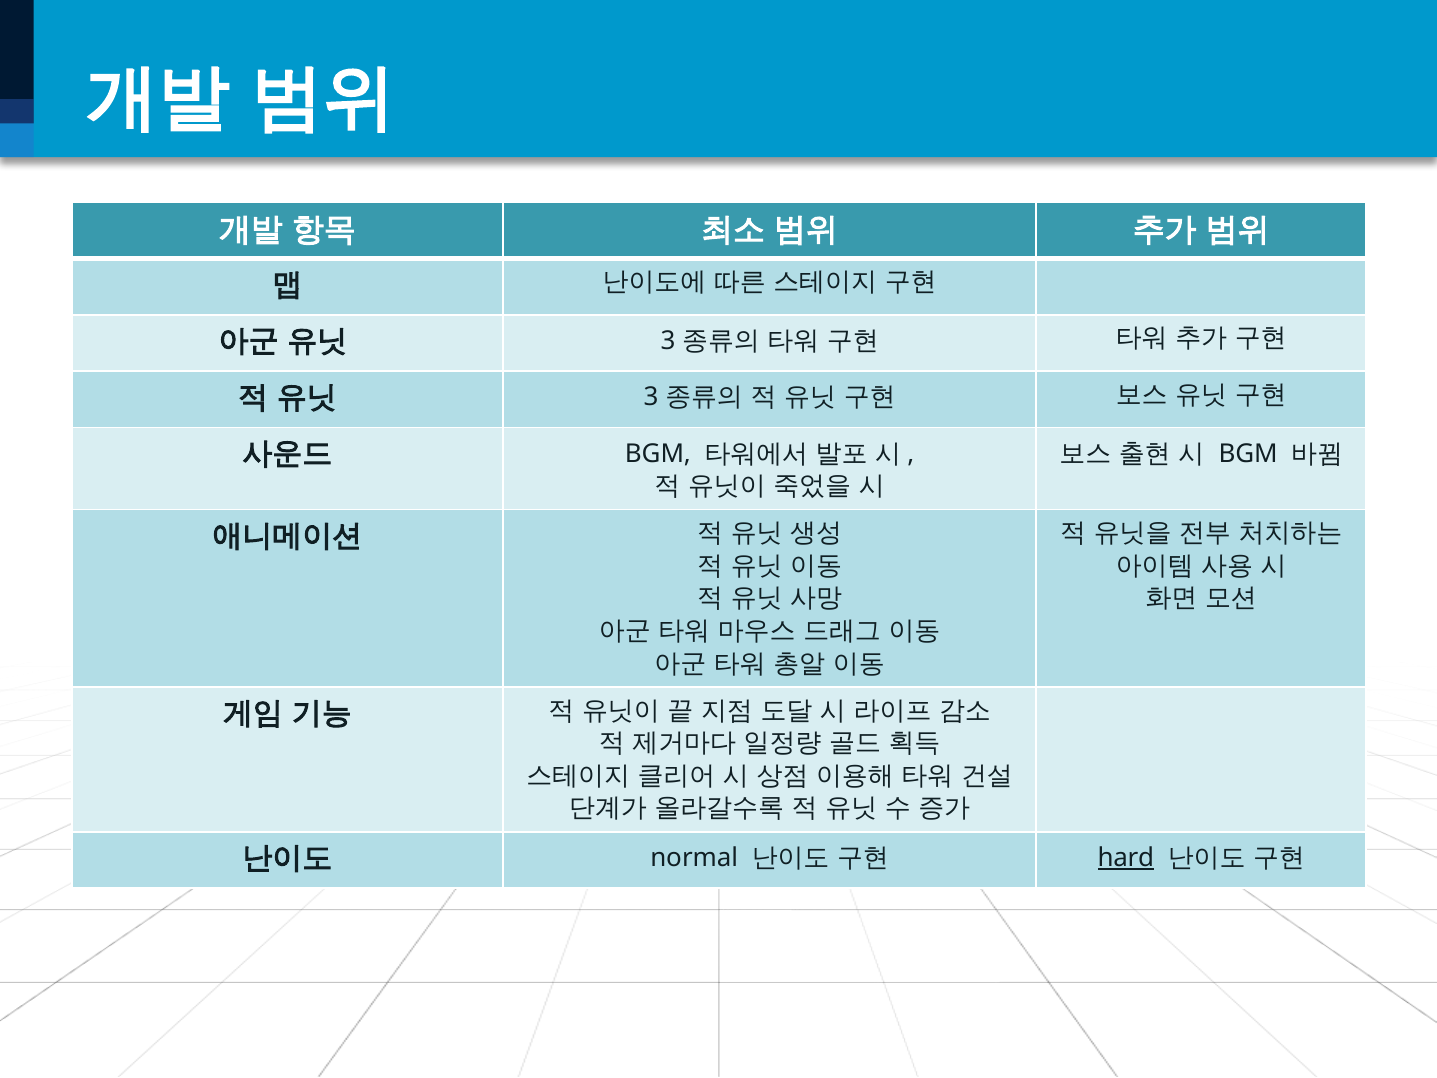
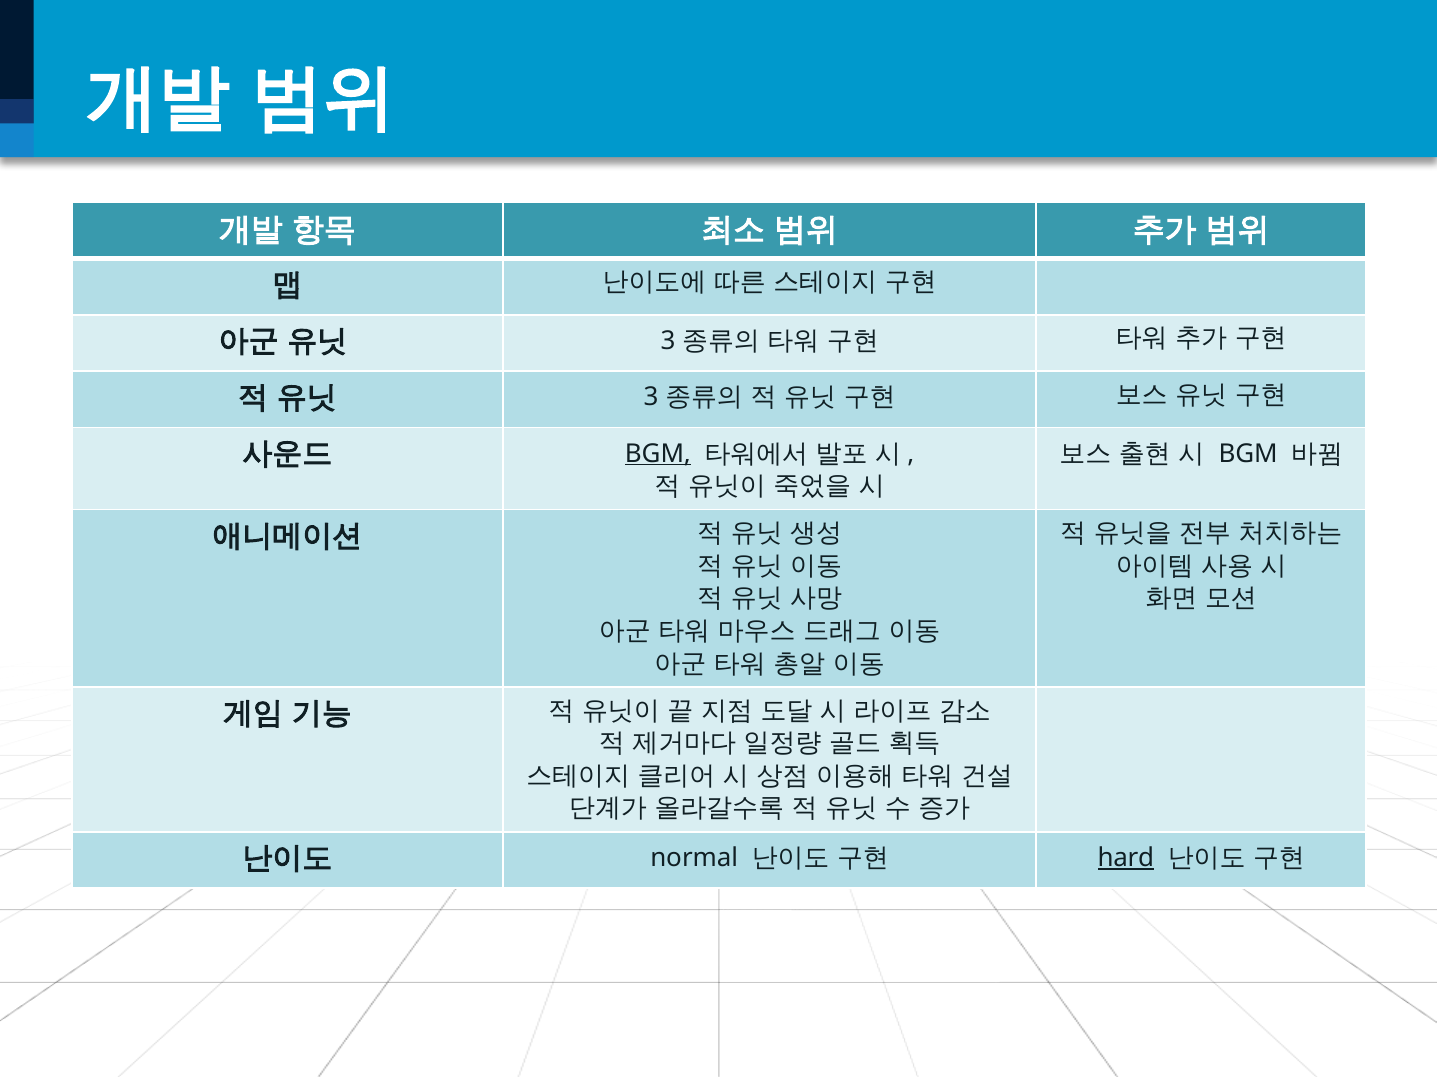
BGM at (658, 453) underline: none -> present
